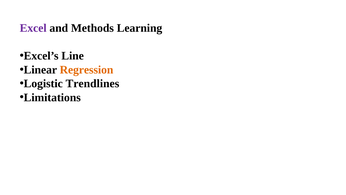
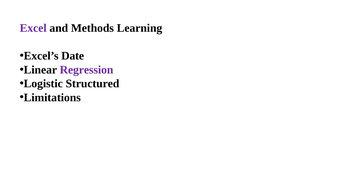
Line: Line -> Date
Regression colour: orange -> purple
Trendlines: Trendlines -> Structured
